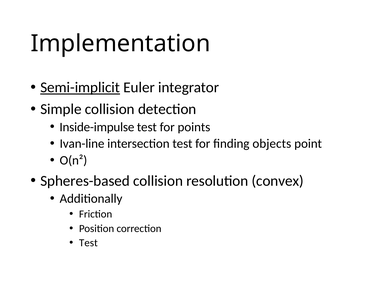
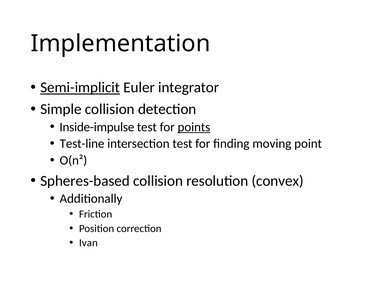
points underline: none -> present
Ivan-line: Ivan-line -> Test-line
objects: objects -> moving
Test at (88, 243): Test -> Ivan
